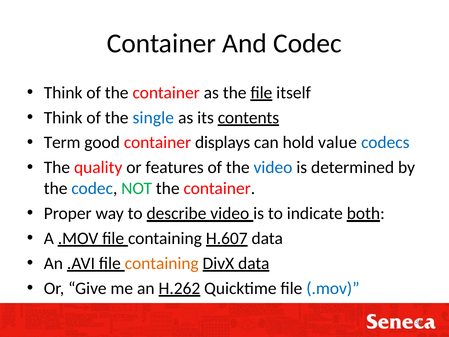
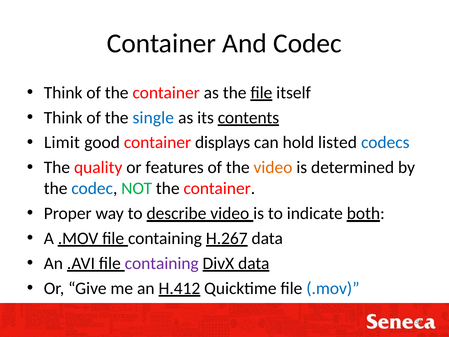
Term: Term -> Limit
value: value -> listed
video at (273, 167) colour: blue -> orange
H.607: H.607 -> H.267
containing at (162, 263) colour: orange -> purple
H.262: H.262 -> H.412
